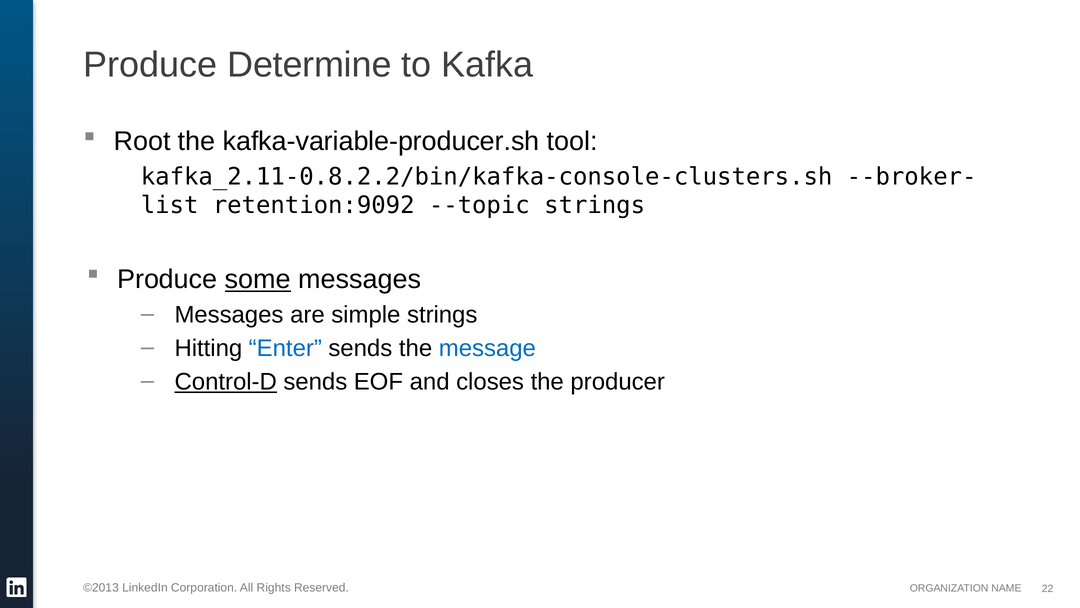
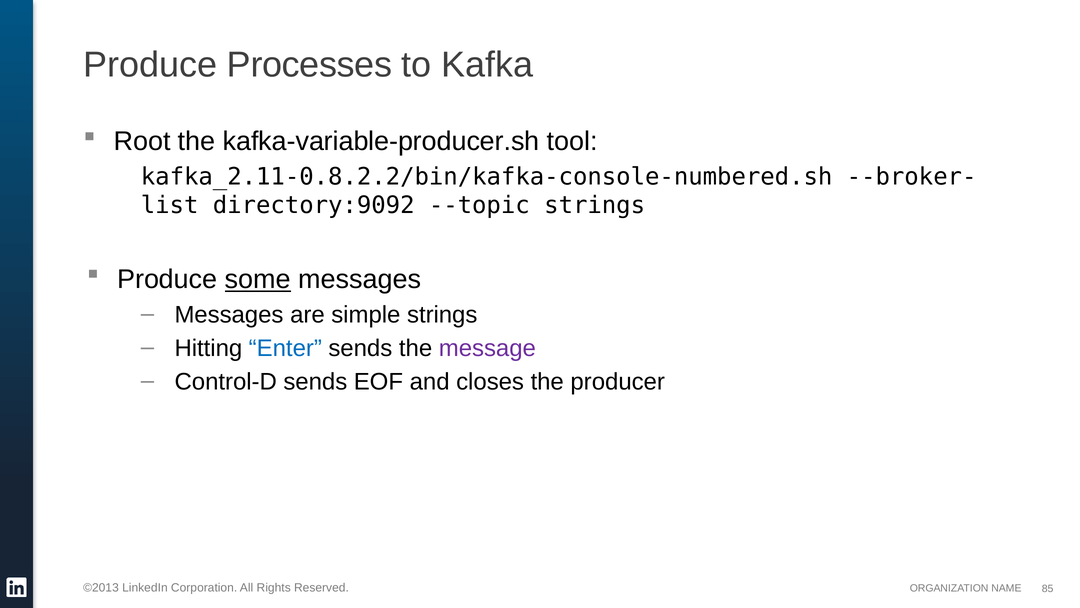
Determine: Determine -> Processes
kafka_2.11-0.8.2.2/bin/kafka-console-clusters.sh: kafka_2.11-0.8.2.2/bin/kafka-console-clusters.sh -> kafka_2.11-0.8.2.2/bin/kafka-console-numbered.sh
retention:9092: retention:9092 -> directory:9092
message colour: blue -> purple
Control-D underline: present -> none
22: 22 -> 85
